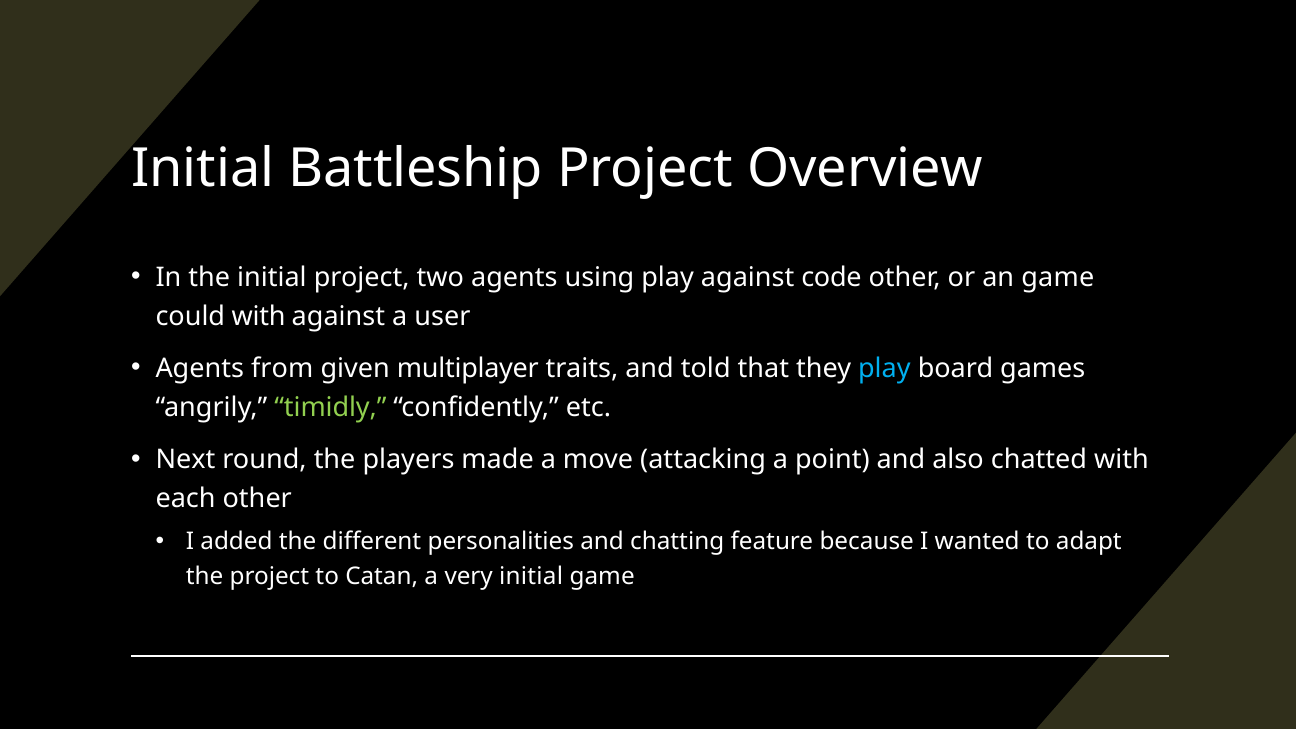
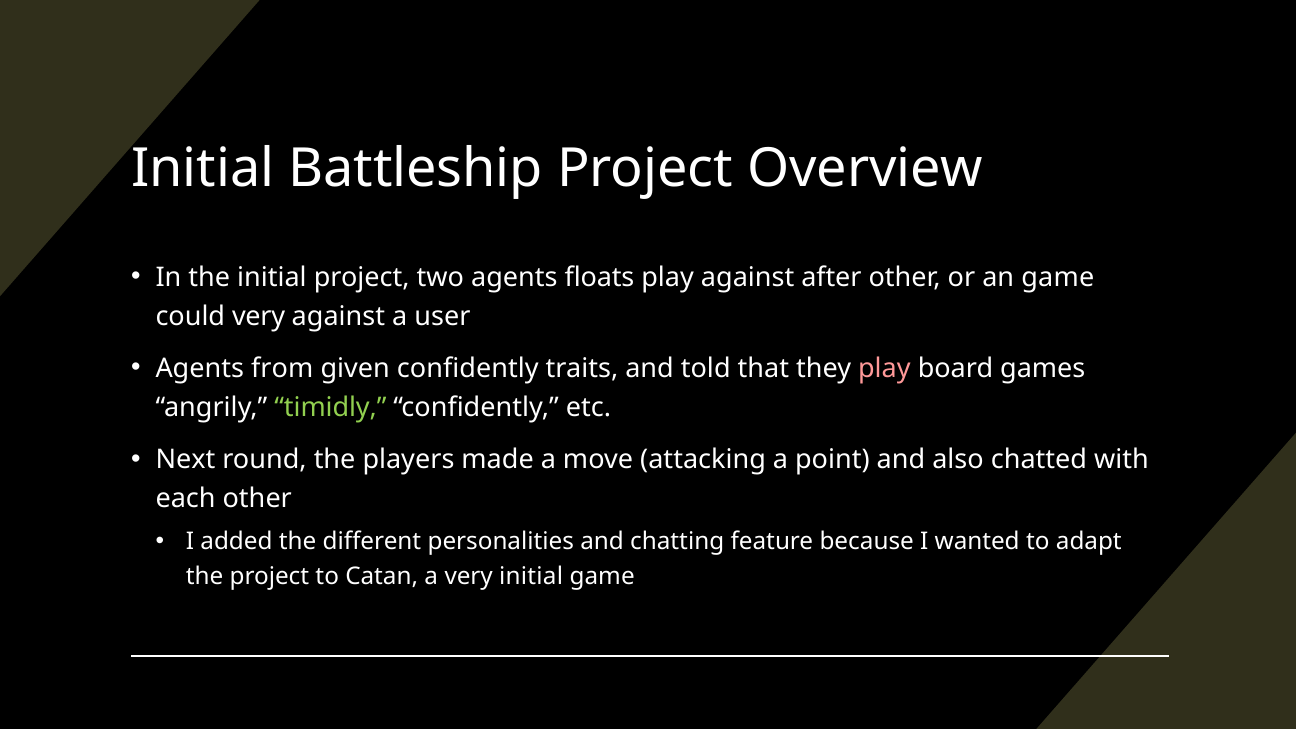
using: using -> floats
code: code -> after
could with: with -> very
given multiplayer: multiplayer -> confidently
play at (884, 369) colour: light blue -> pink
